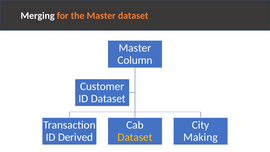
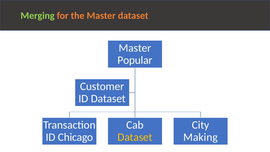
Merging colour: white -> light green
Column: Column -> Popular
Derived: Derived -> Chicago
